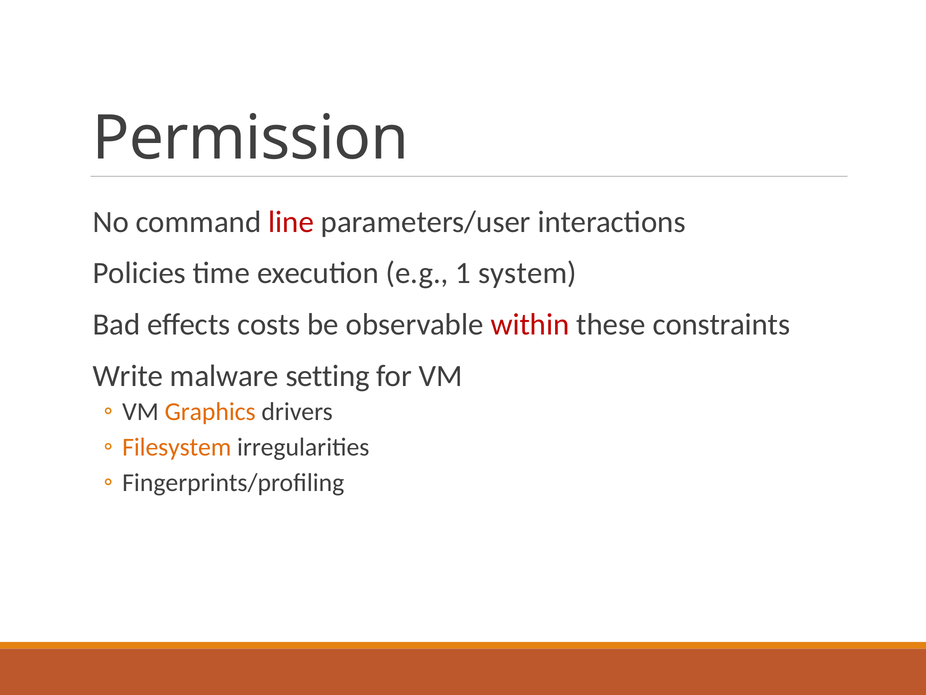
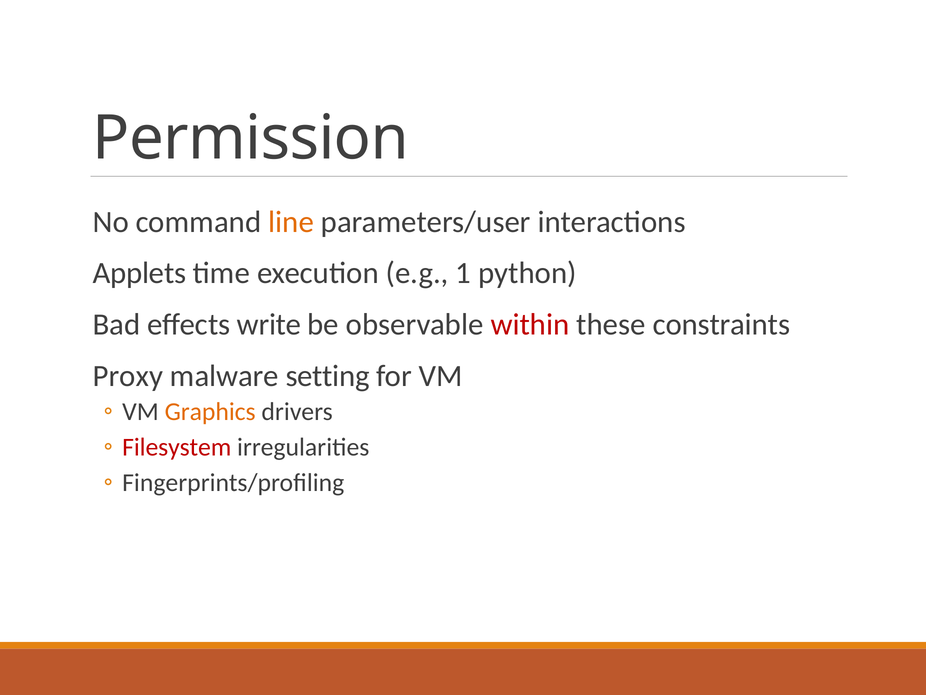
line colour: red -> orange
Policies: Policies -> Applets
system: system -> python
costs: costs -> write
Write: Write -> Proxy
Filesystem colour: orange -> red
